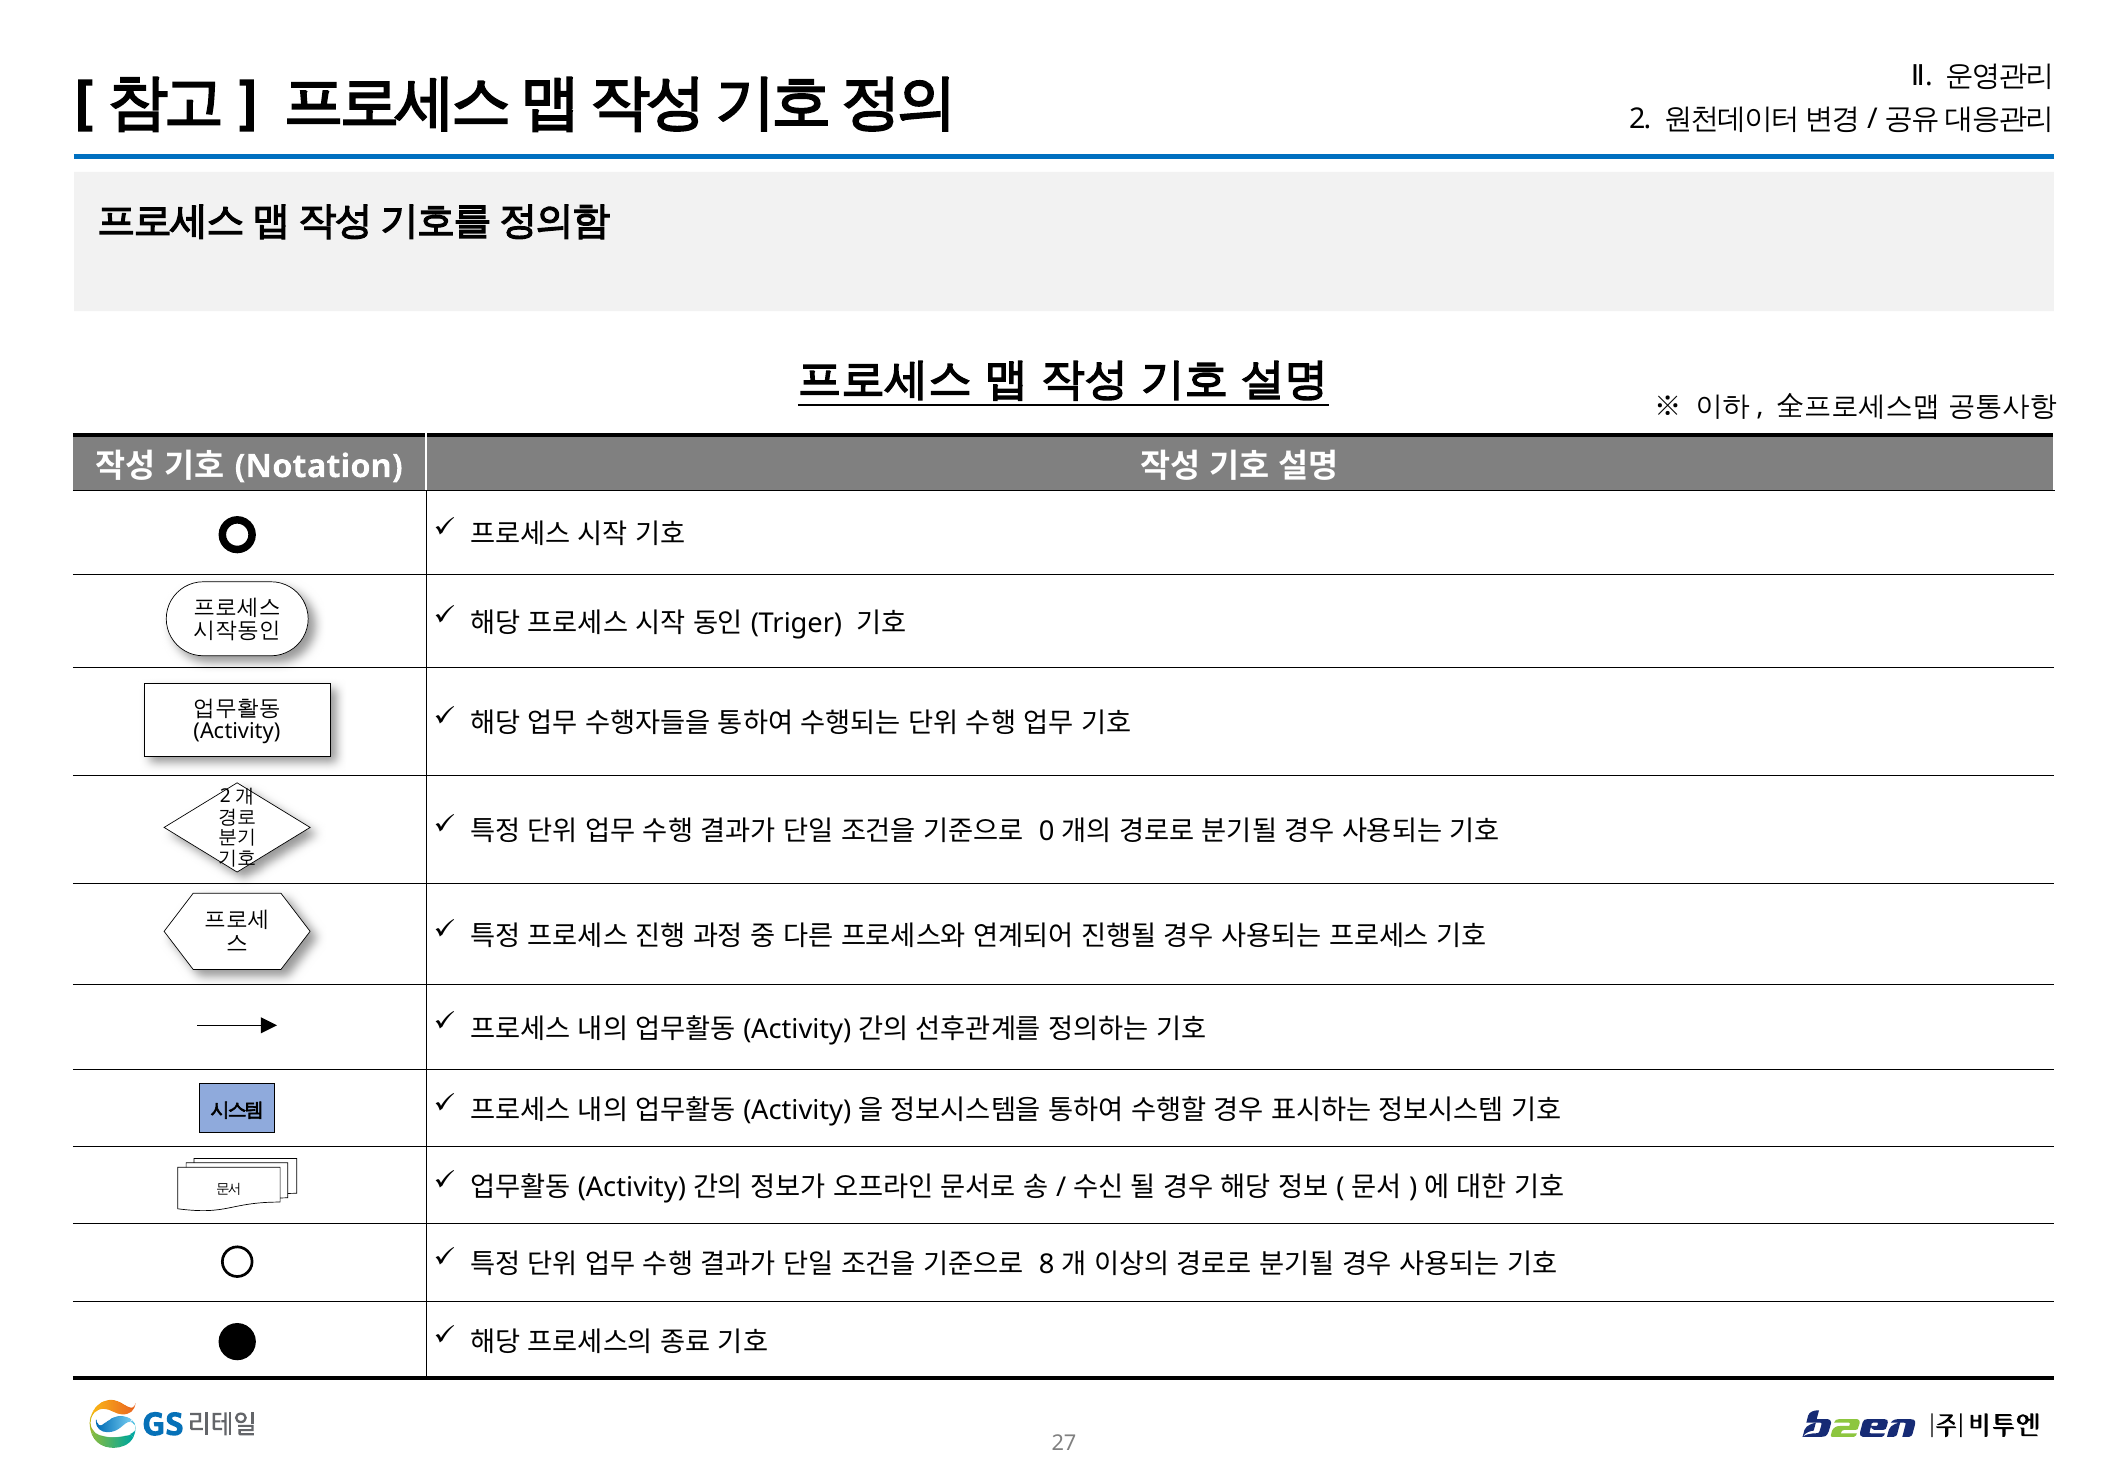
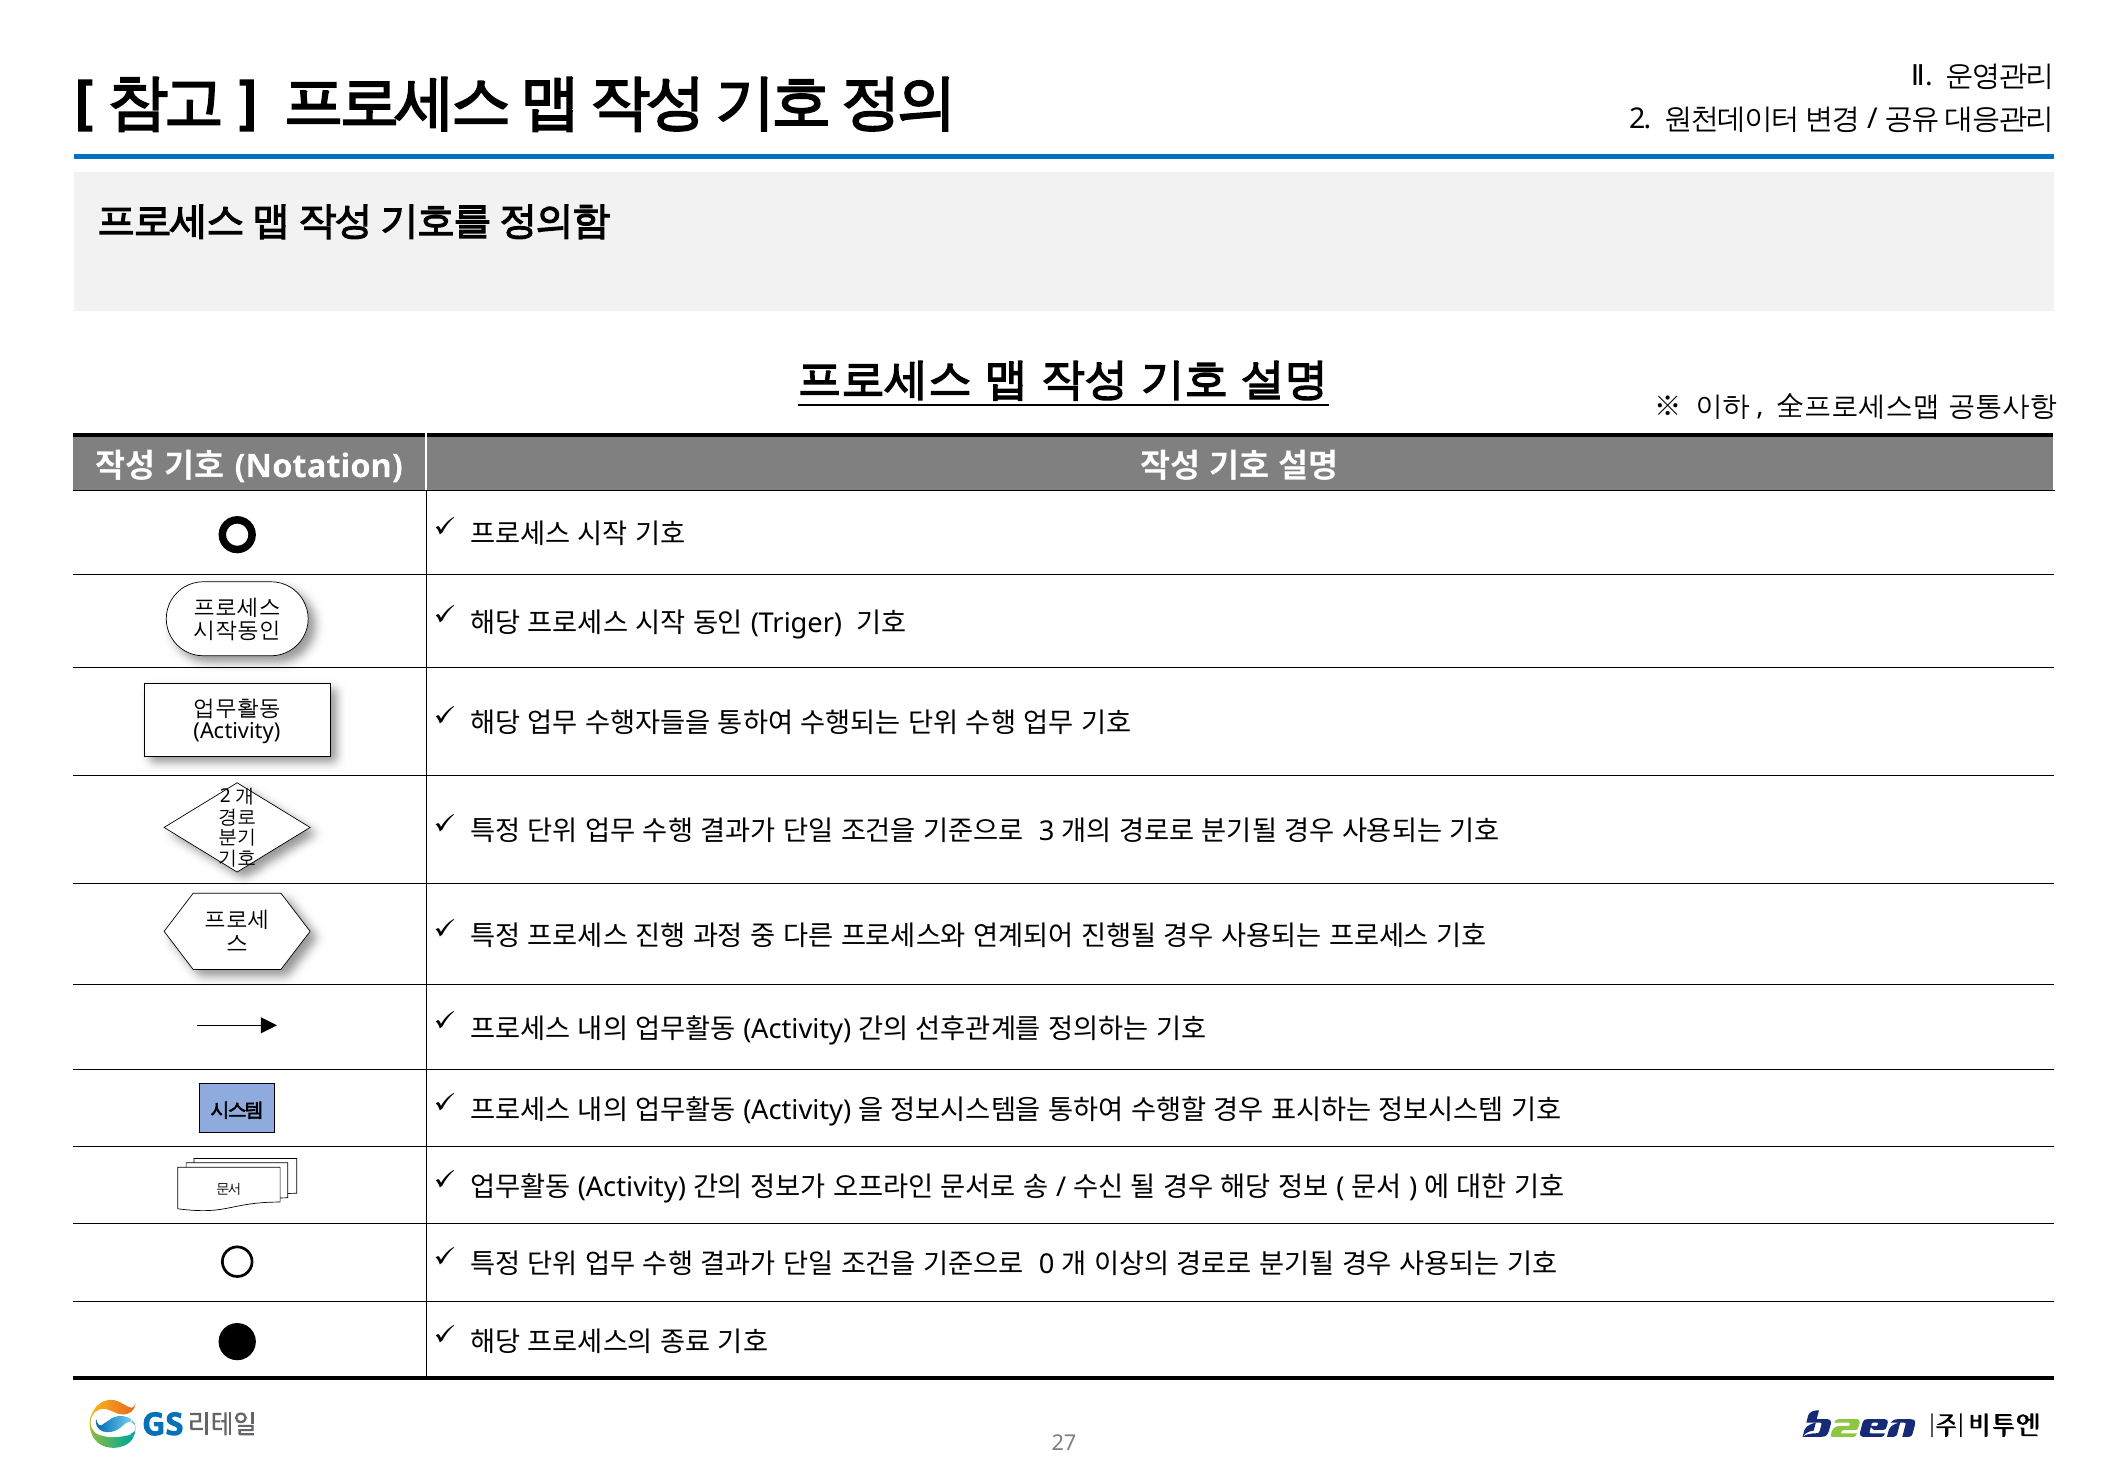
0: 0 -> 3
8: 8 -> 0
